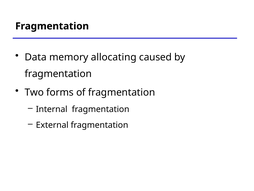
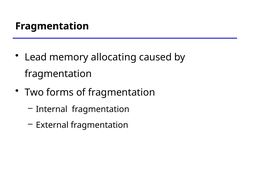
Data: Data -> Lead
